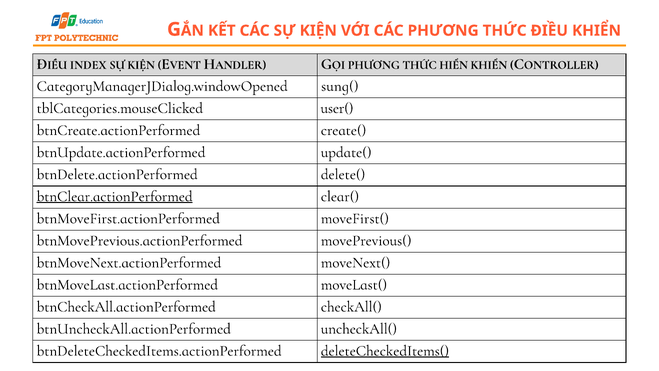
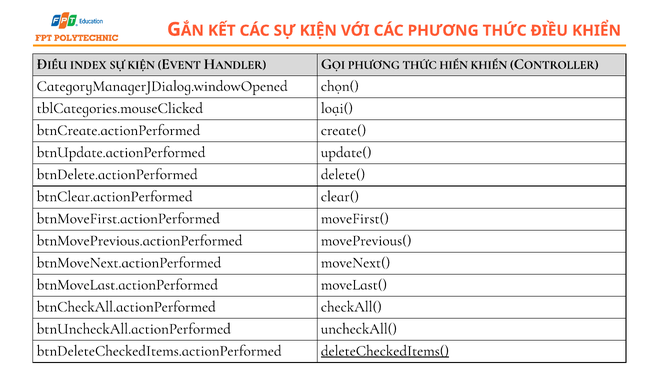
sung(: sung( -> chọn(
user(: user( -> loại(
btnClear.actionPerformed underline: present -> none
